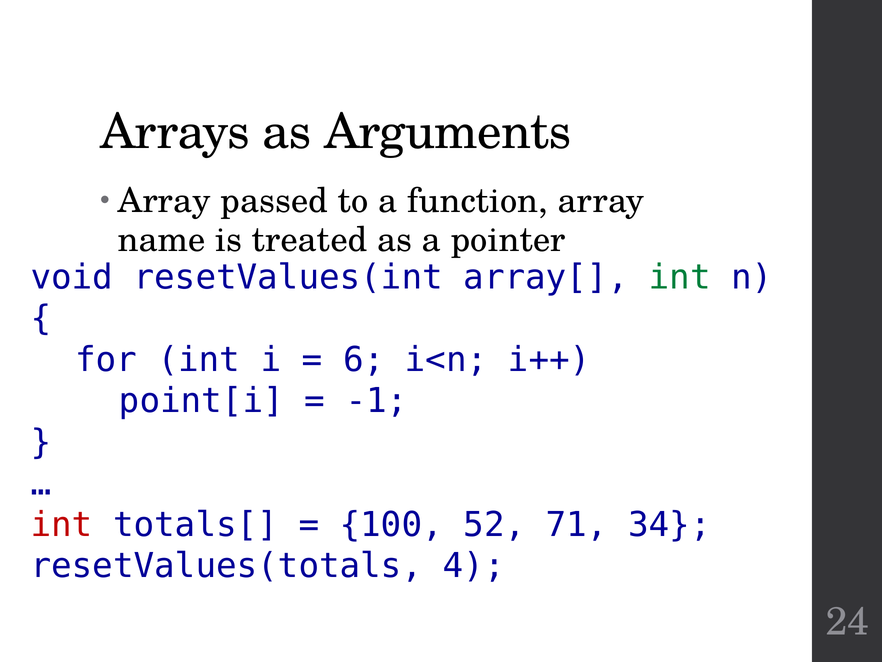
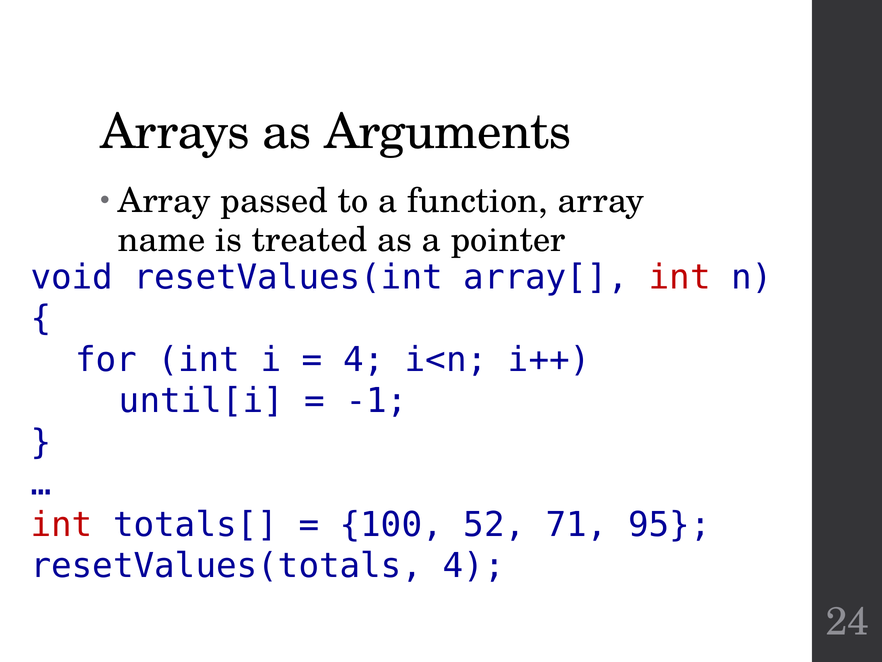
int at (680, 277) colour: green -> red
6 at (364, 360): 6 -> 4
point[i: point[i -> until[i
34: 34 -> 95
